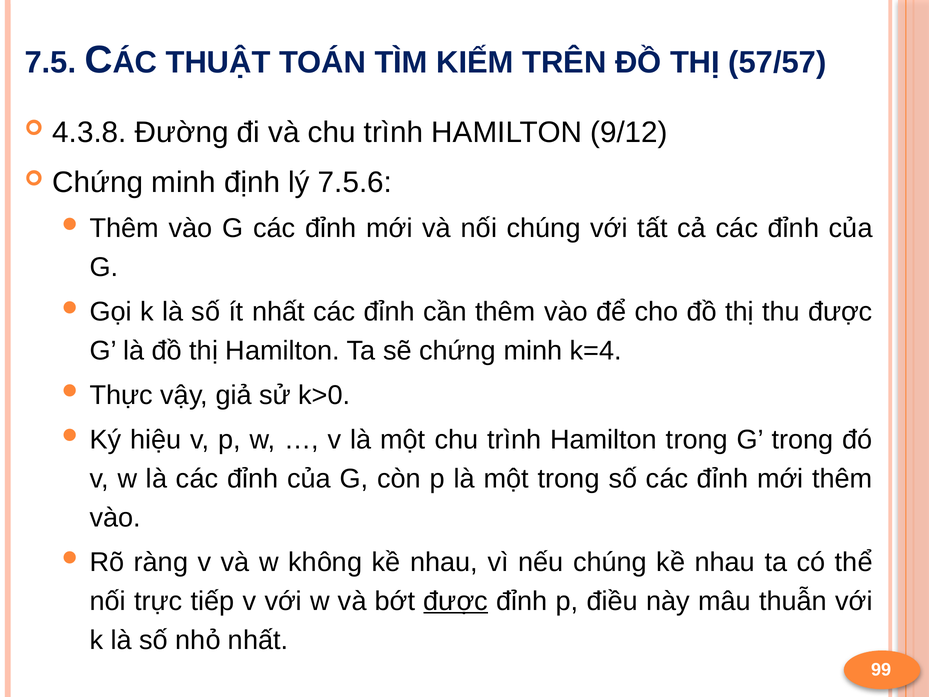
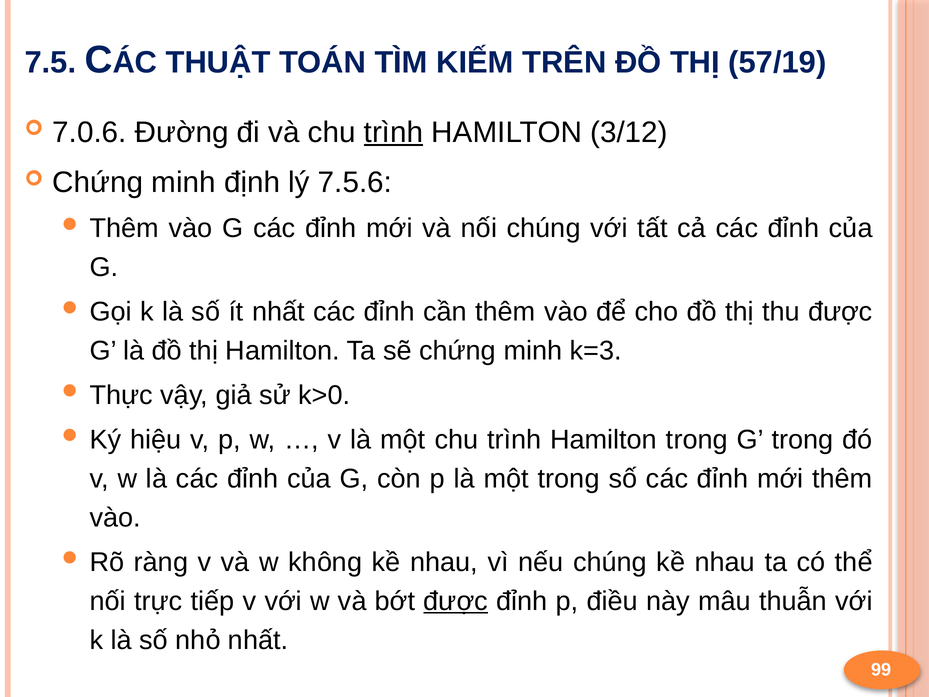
57/57: 57/57 -> 57/19
4.3.8: 4.3.8 -> 7.0.6
trình at (393, 132) underline: none -> present
9/12: 9/12 -> 3/12
k=4: k=4 -> k=3
